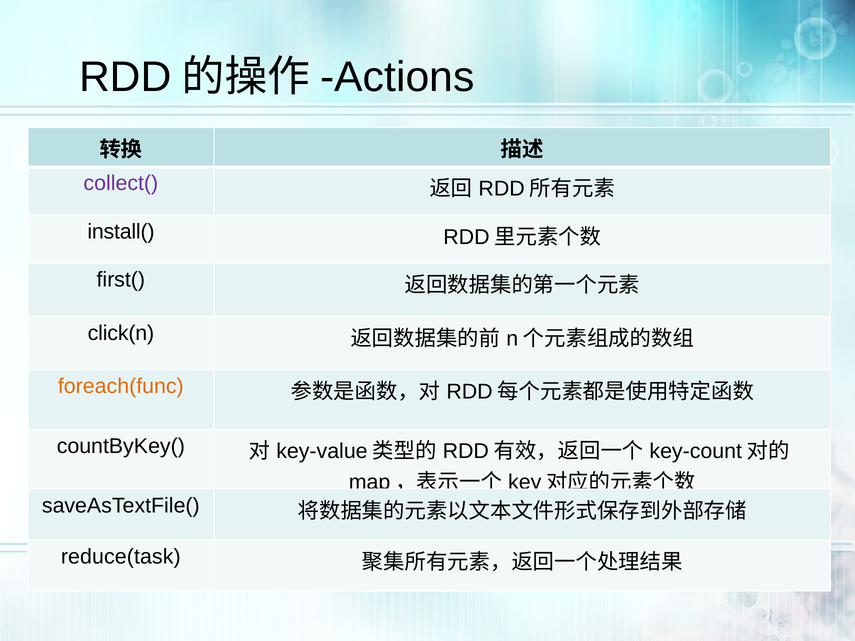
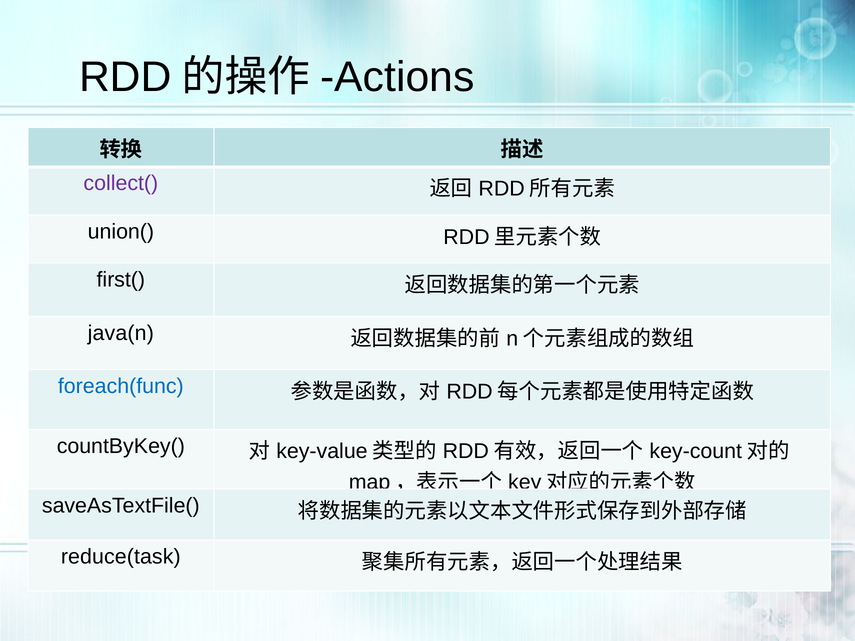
install(: install( -> union(
click(n: click(n -> java(n
foreach(func colour: orange -> blue
